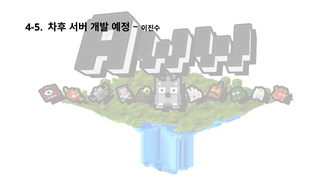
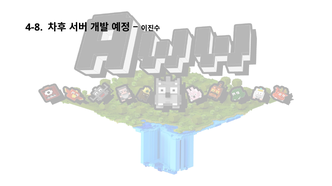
4-5: 4-5 -> 4-8
